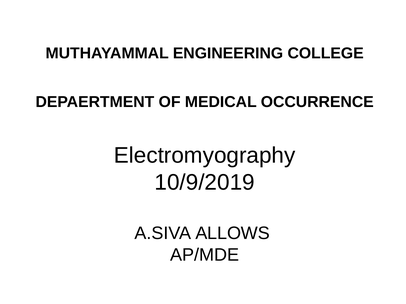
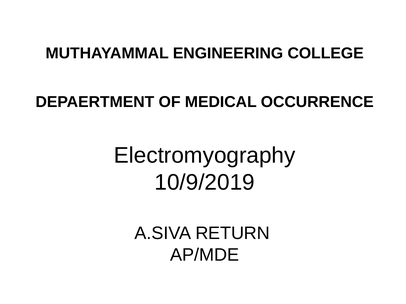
ALLOWS: ALLOWS -> RETURN
